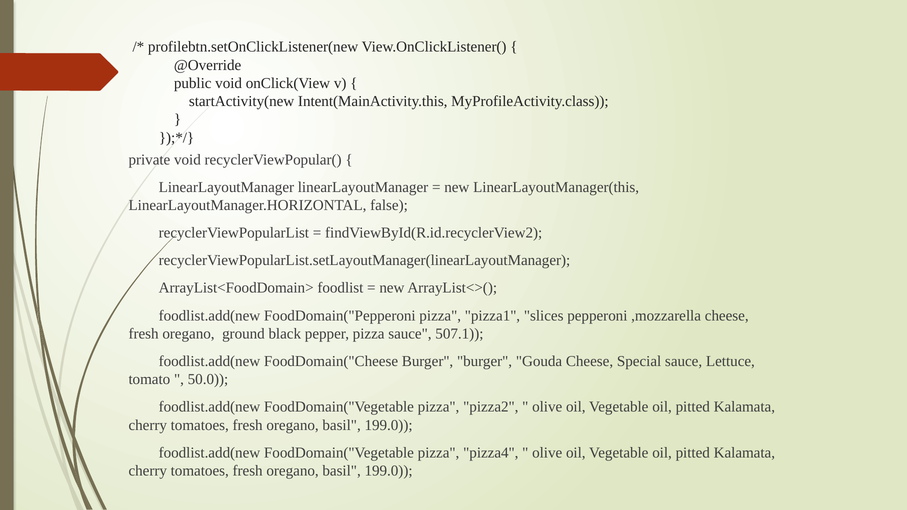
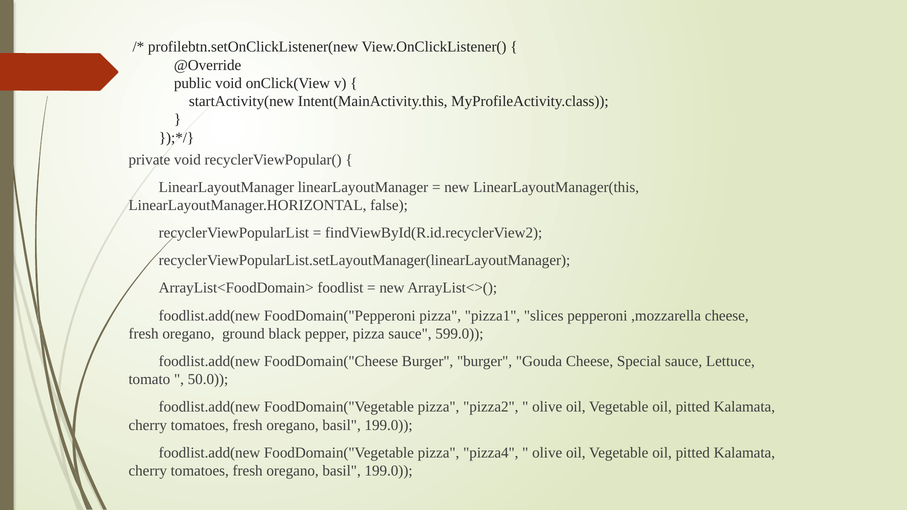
507.1: 507.1 -> 599.0
